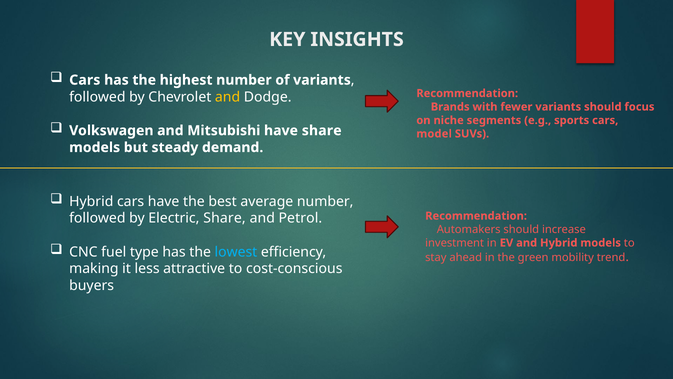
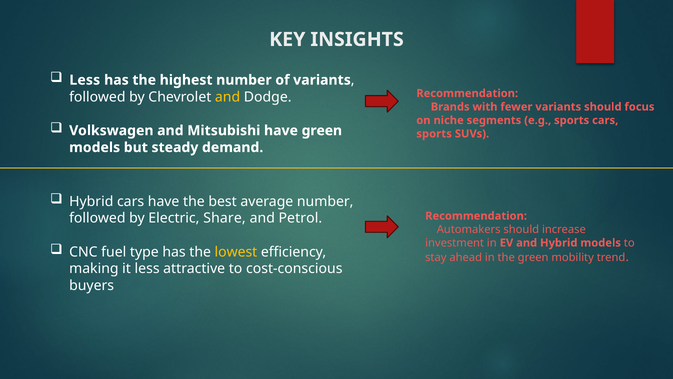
Cars at (85, 80): Cars -> Less
have share: share -> green
model at (434, 134): model -> sports
lowest colour: light blue -> yellow
